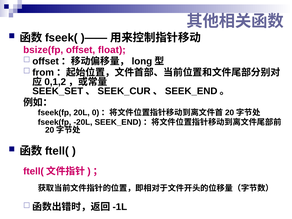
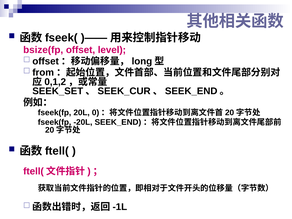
float: float -> level
